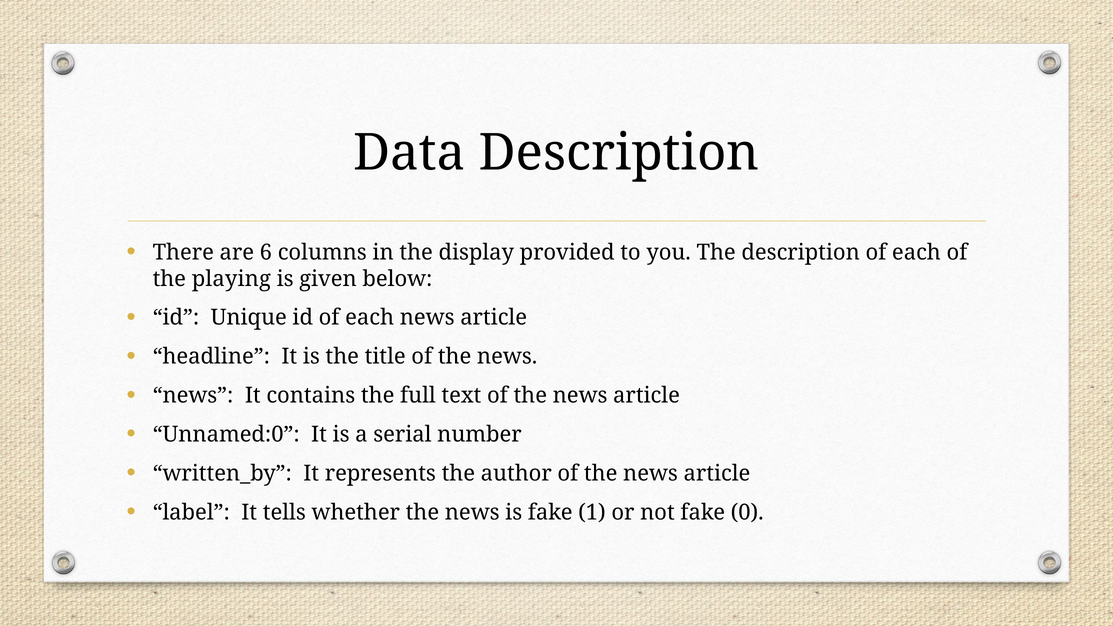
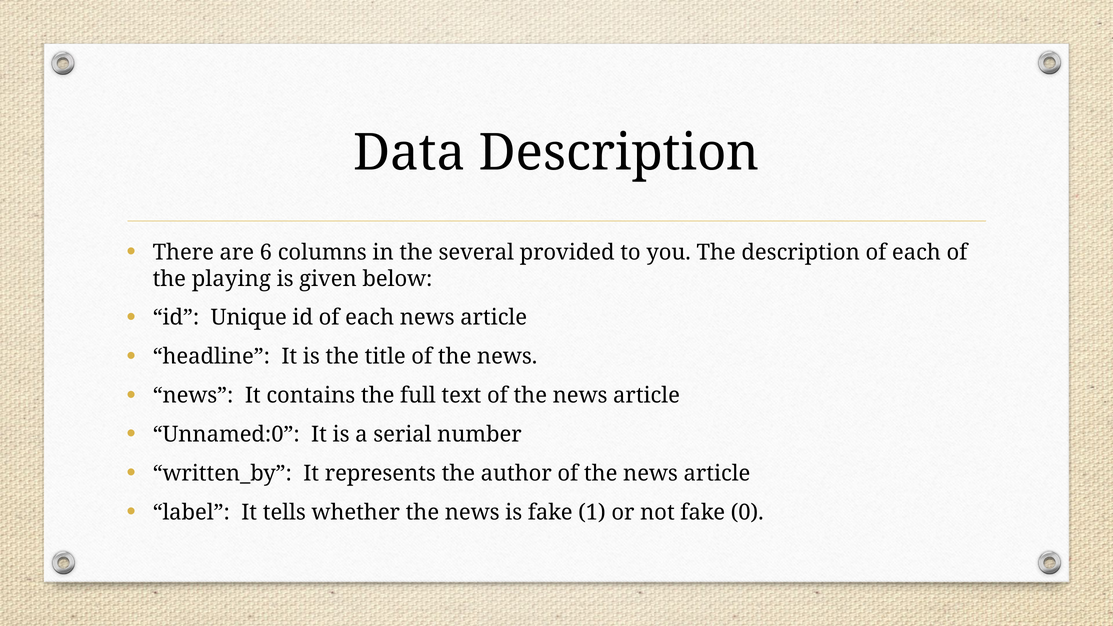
display: display -> several
